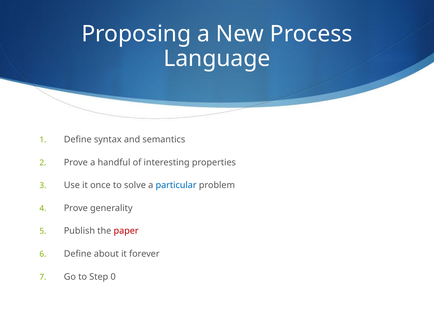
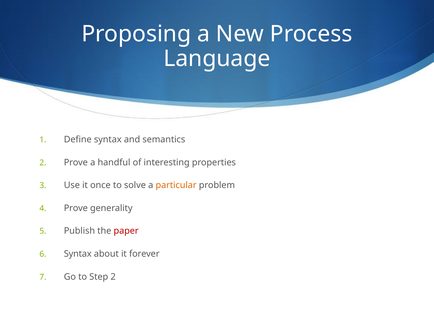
particular colour: blue -> orange
Define at (78, 254): Define -> Syntax
Step 0: 0 -> 2
